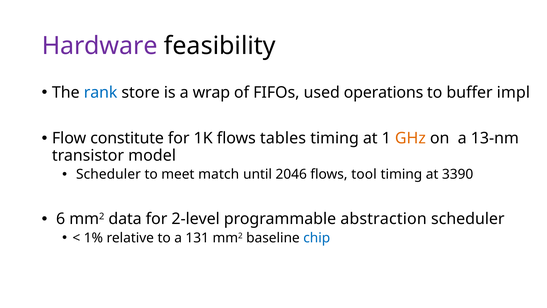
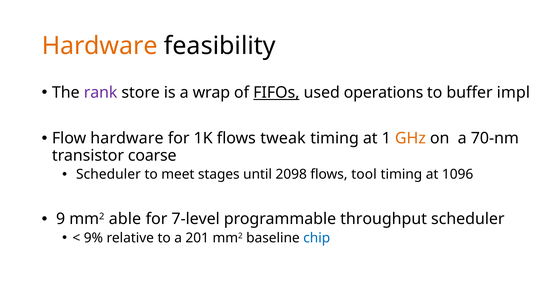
Hardware at (100, 46) colour: purple -> orange
rank colour: blue -> purple
FIFOs underline: none -> present
Flow constitute: constitute -> hardware
tables: tables -> tweak
13-nm: 13-nm -> 70-nm
model: model -> coarse
match: match -> stages
2046: 2046 -> 2098
3390: 3390 -> 1096
6: 6 -> 9
data: data -> able
2-level: 2-level -> 7-level
abstraction: abstraction -> throughput
1%: 1% -> 9%
131: 131 -> 201
